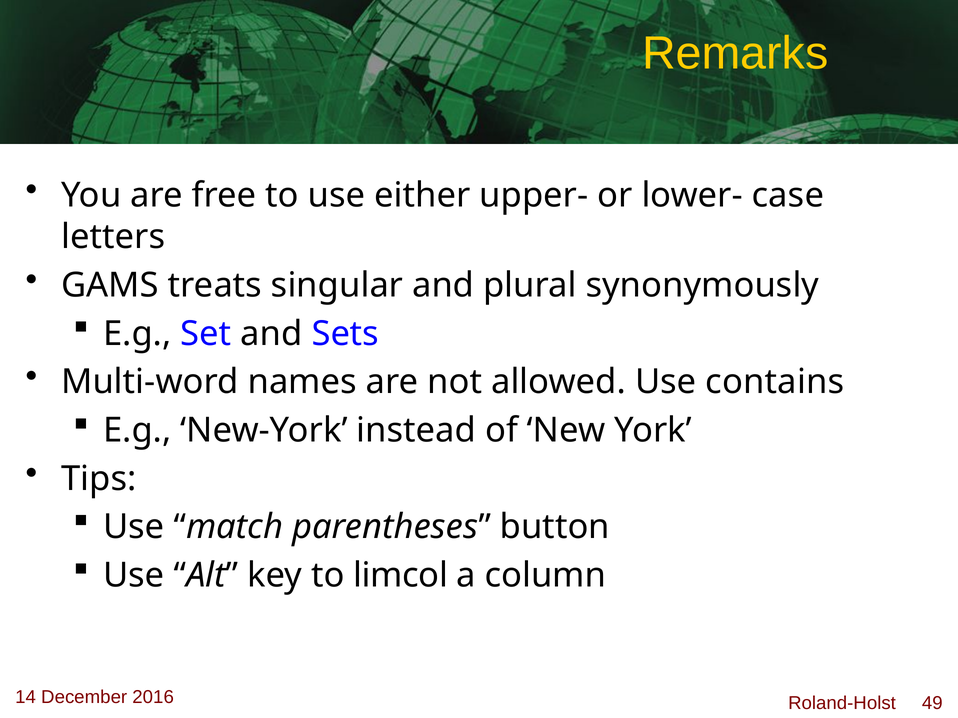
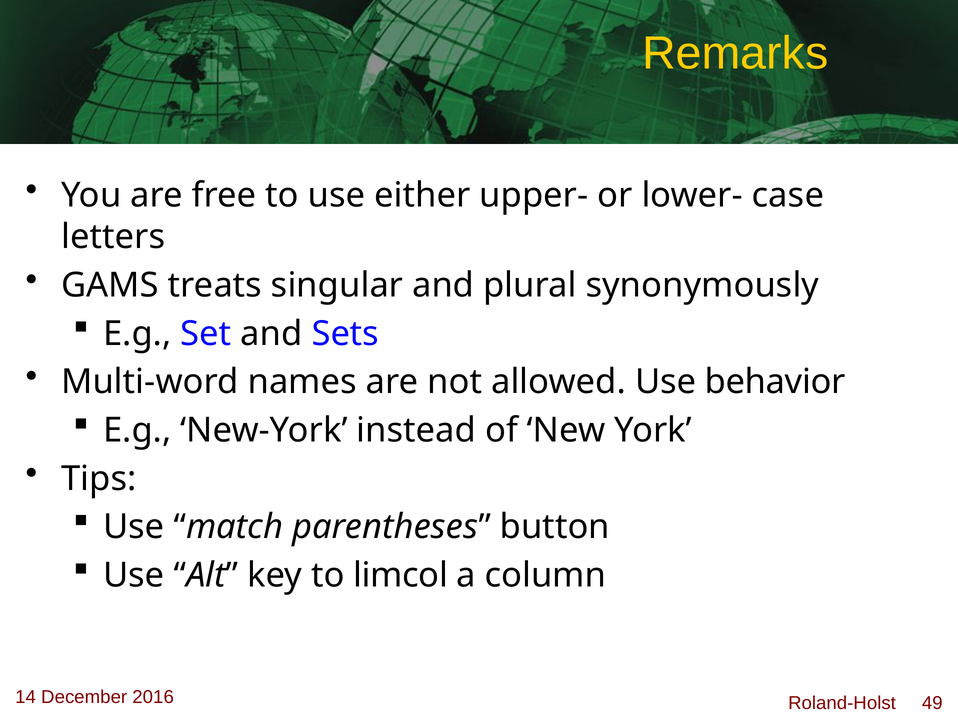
contains: contains -> behavior
